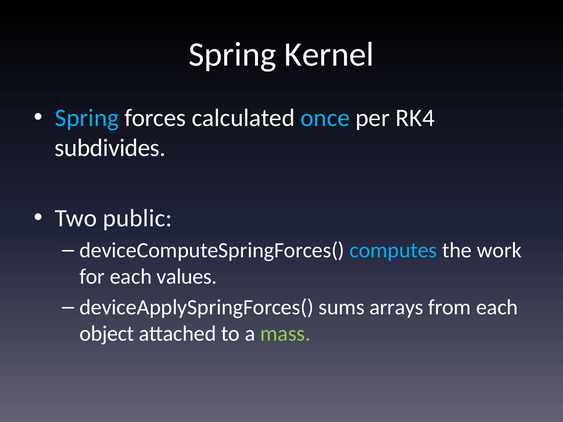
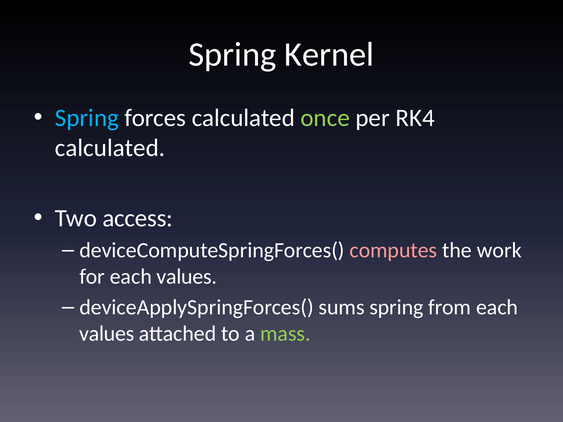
once colour: light blue -> light green
subdivides at (110, 148): subdivides -> calculated
public: public -> access
computes colour: light blue -> pink
sums arrays: arrays -> spring
object at (107, 334): object -> values
